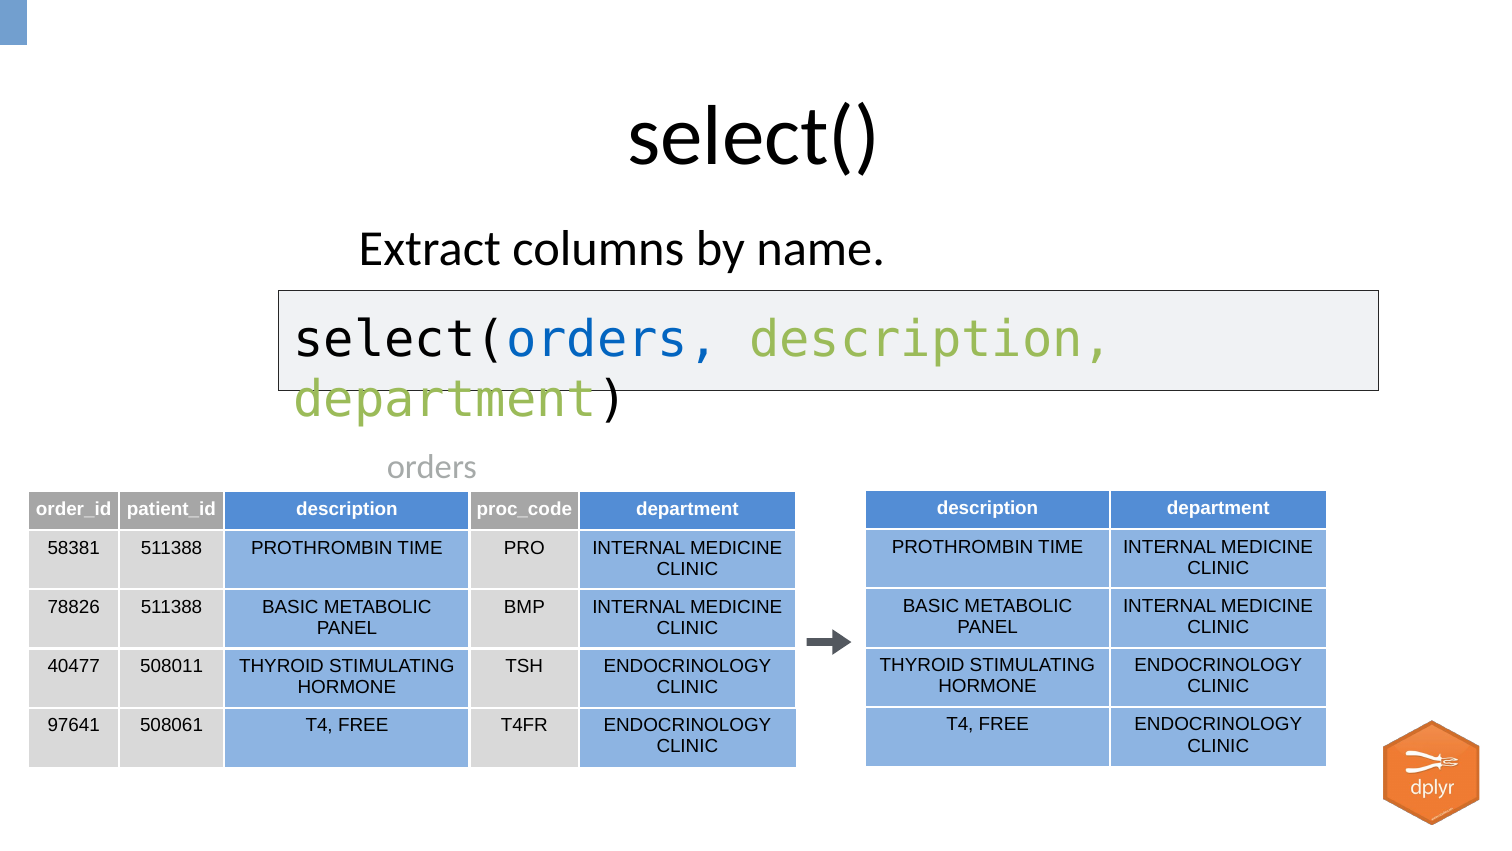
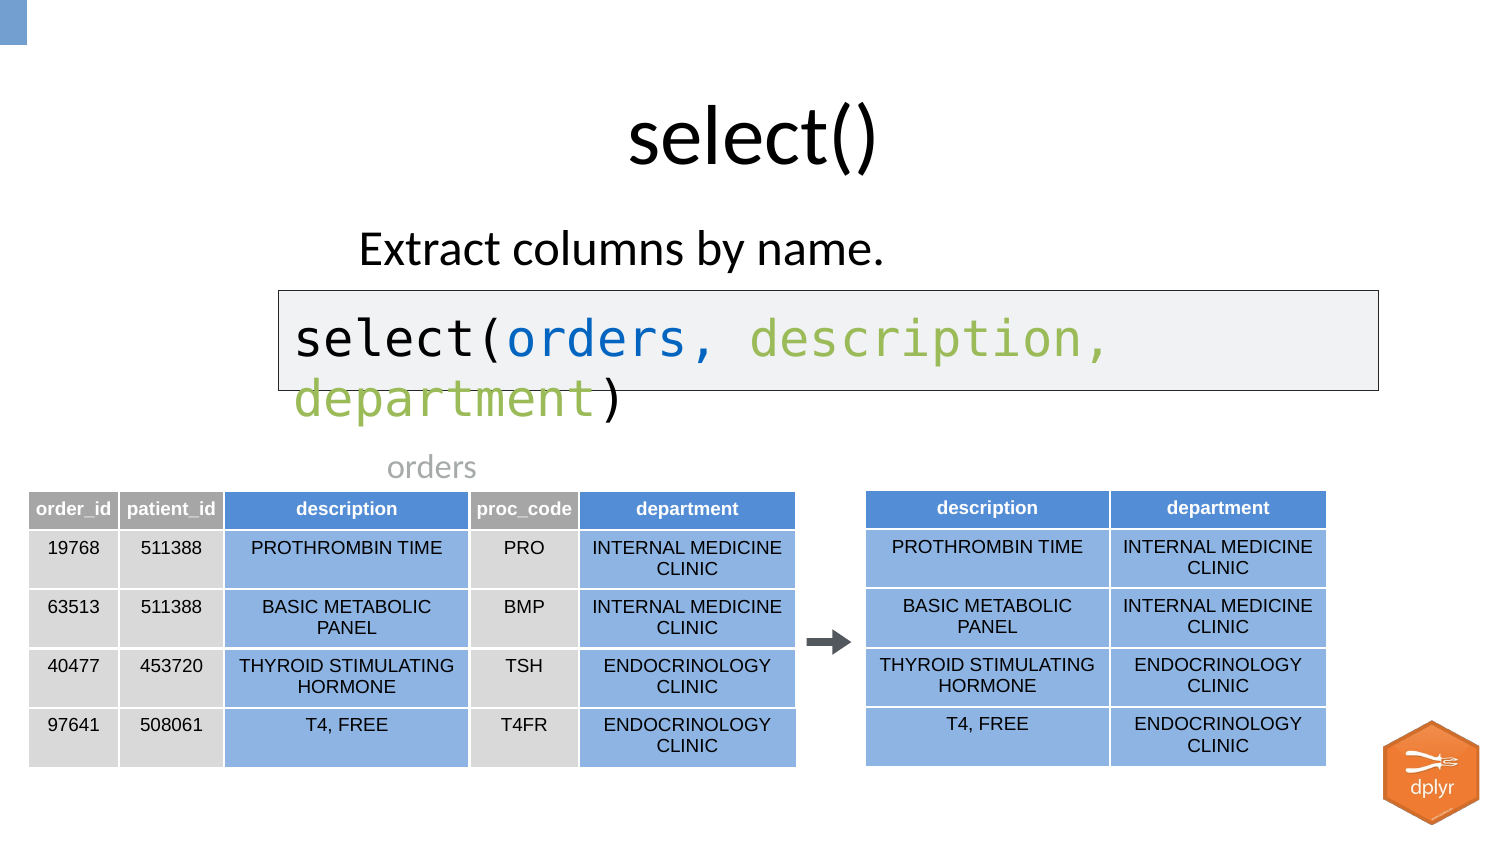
58381: 58381 -> 19768
78826: 78826 -> 63513
508011: 508011 -> 453720
